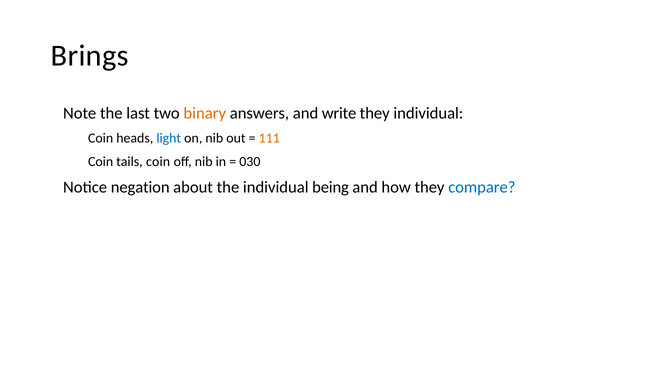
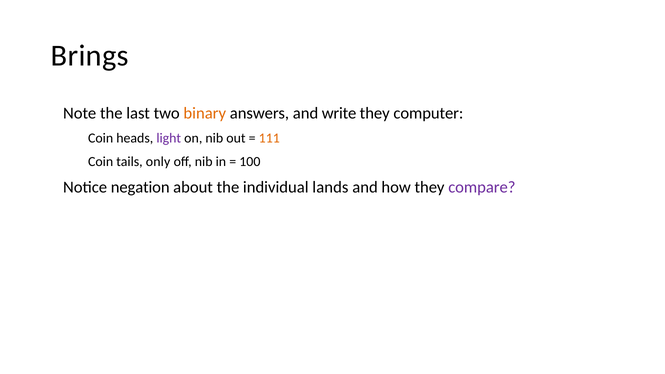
they individual: individual -> computer
light colour: blue -> purple
tails coin: coin -> only
030: 030 -> 100
being: being -> lands
compare colour: blue -> purple
